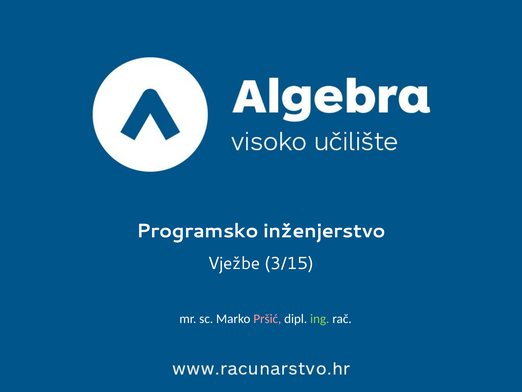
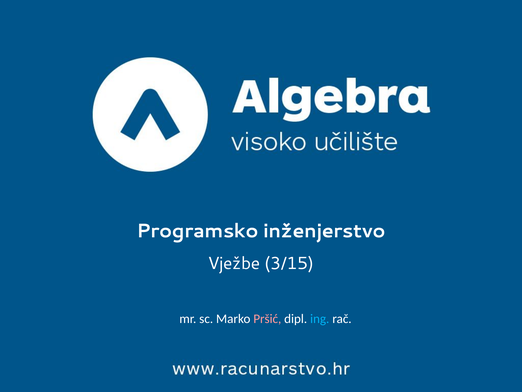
ing colour: light green -> light blue
